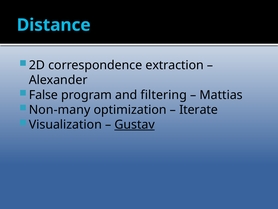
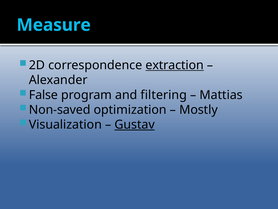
Distance: Distance -> Measure
extraction underline: none -> present
Non-many: Non-many -> Non-saved
Iterate: Iterate -> Mostly
